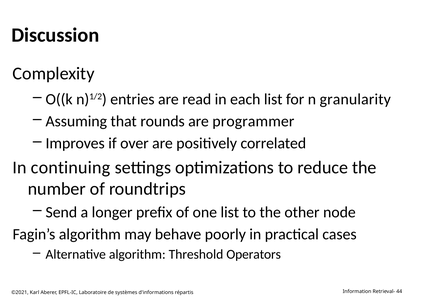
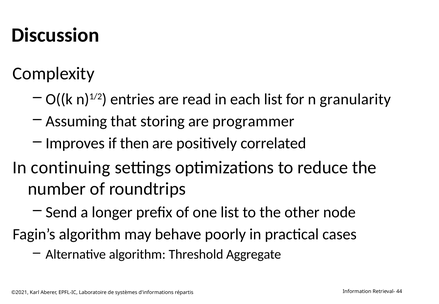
rounds: rounds -> storing
over: over -> then
Operators: Operators -> Aggregate
